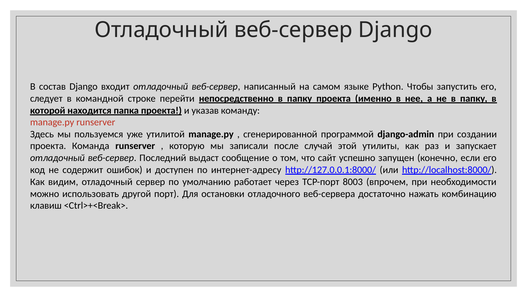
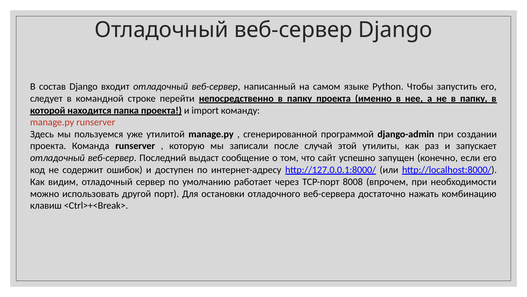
указав: указав -> import
8003: 8003 -> 8008
